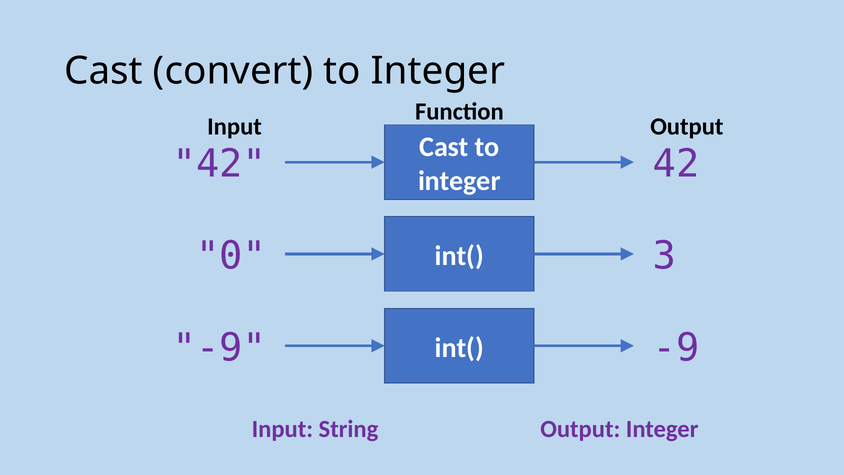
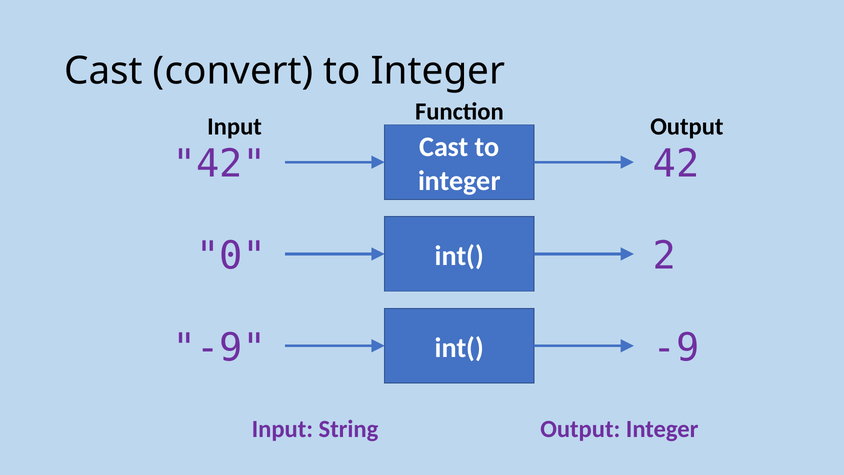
3: 3 -> 2
